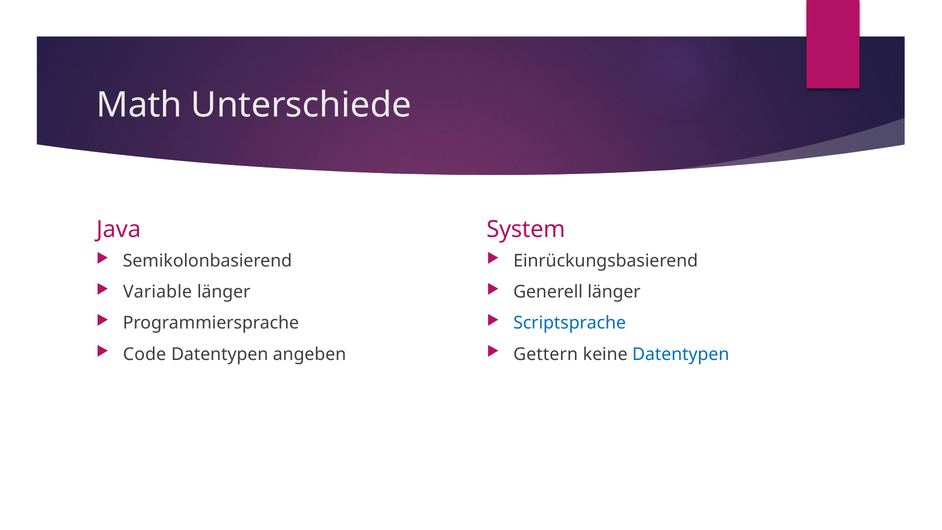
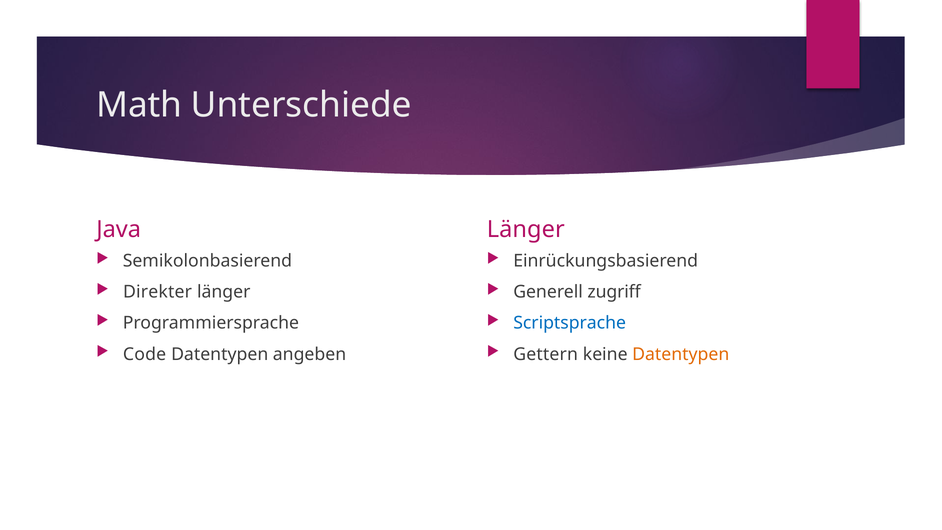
System at (526, 230): System -> Länger
Variable: Variable -> Direkter
Generell länger: länger -> zugriff
Datentypen at (681, 354) colour: blue -> orange
